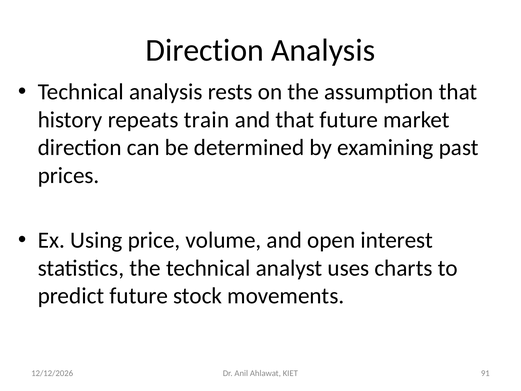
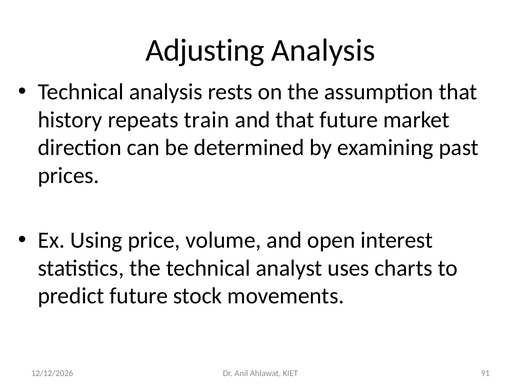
Direction at (205, 50): Direction -> Adjusting
